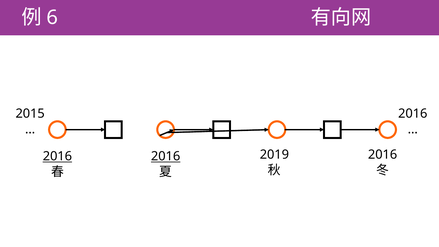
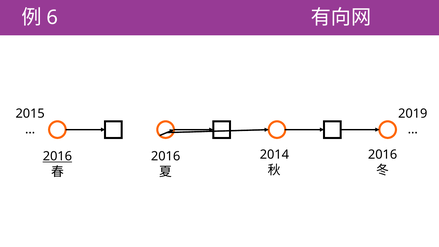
2016 at (413, 114): 2016 -> 2019
2019: 2019 -> 2014
2016 at (166, 156) underline: present -> none
